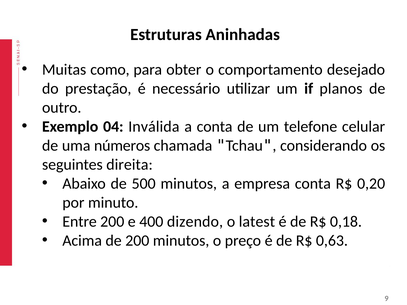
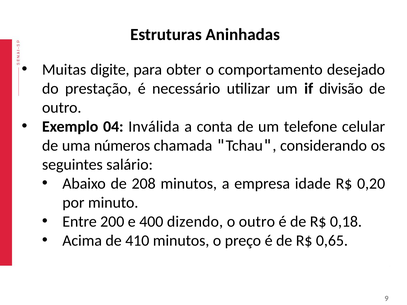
como: como -> digite
planos: planos -> divisão
direita: direita -> salário
500: 500 -> 208
empresa conta: conta -> idade
o latest: latest -> outro
de 200: 200 -> 410
0,63: 0,63 -> 0,65
